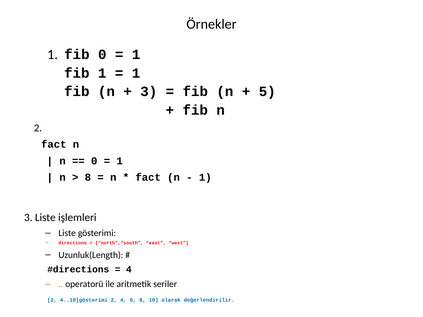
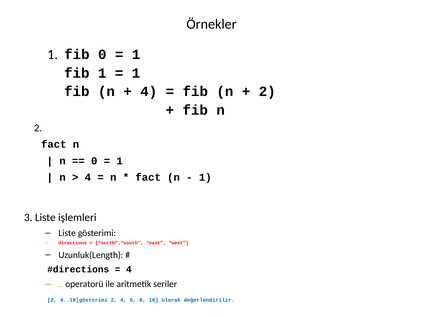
3 at (149, 92): 3 -> 4
5 at (267, 92): 5 -> 2
8 at (88, 178): 8 -> 4
